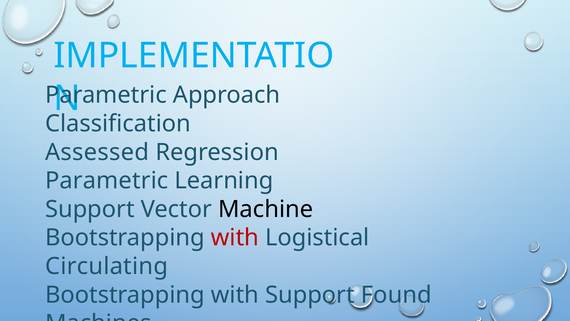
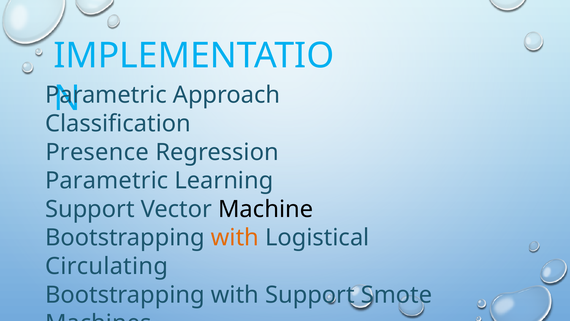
Assessed: Assessed -> Presence
with at (235, 238) colour: red -> orange
Found: Found -> Smote
